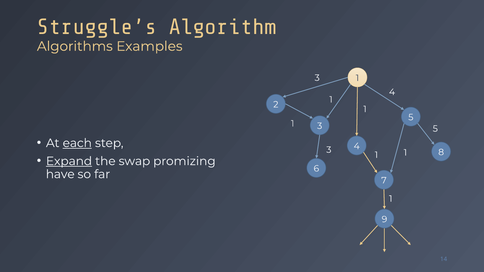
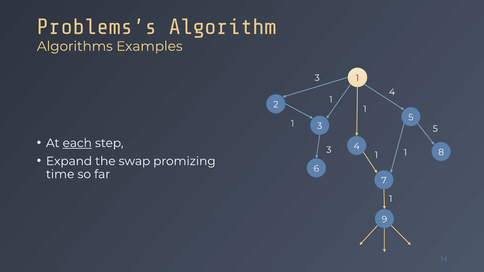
Struggle’s: Struggle’s -> Problems’s
Expand underline: present -> none
have: have -> time
